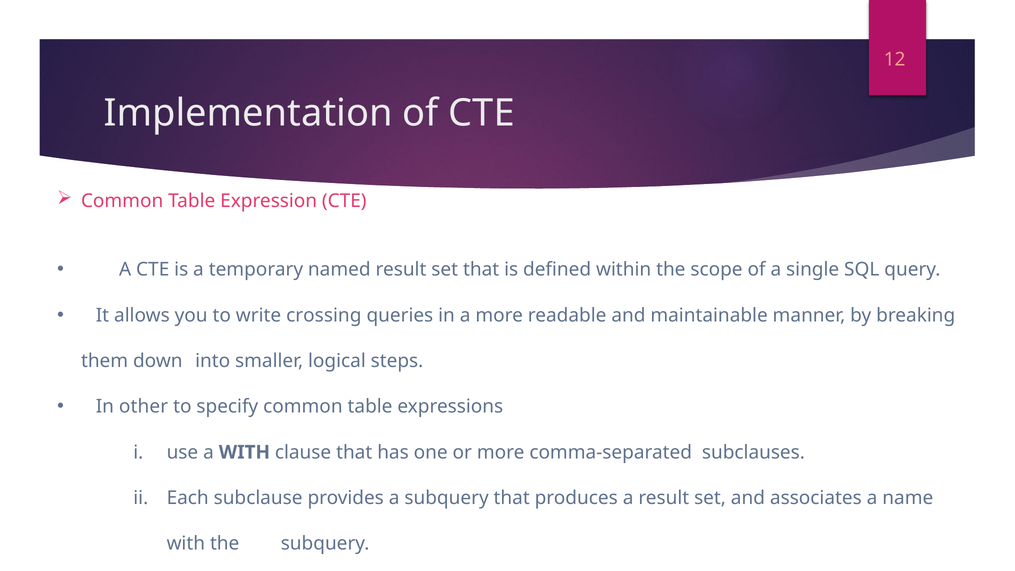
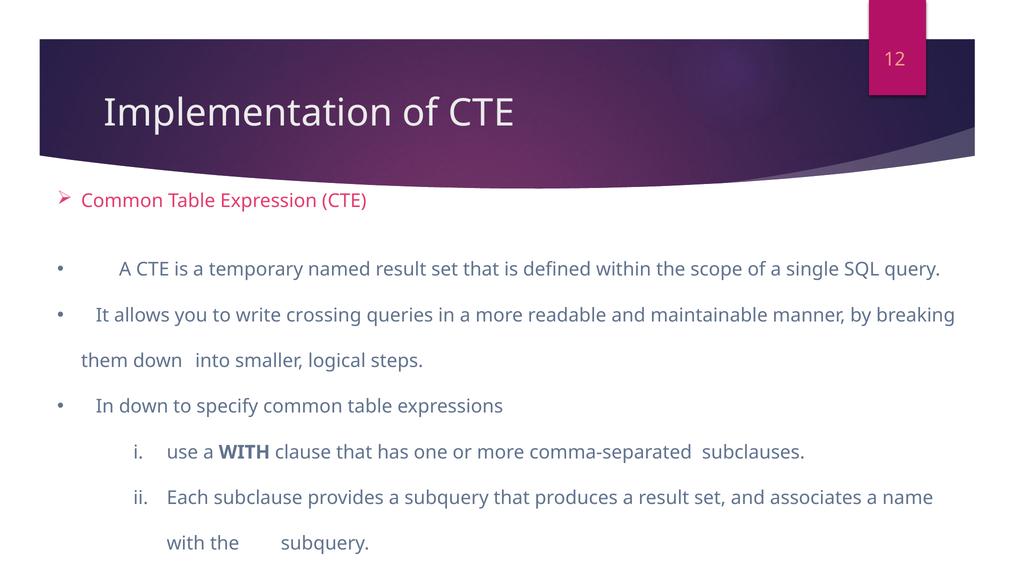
In other: other -> down
